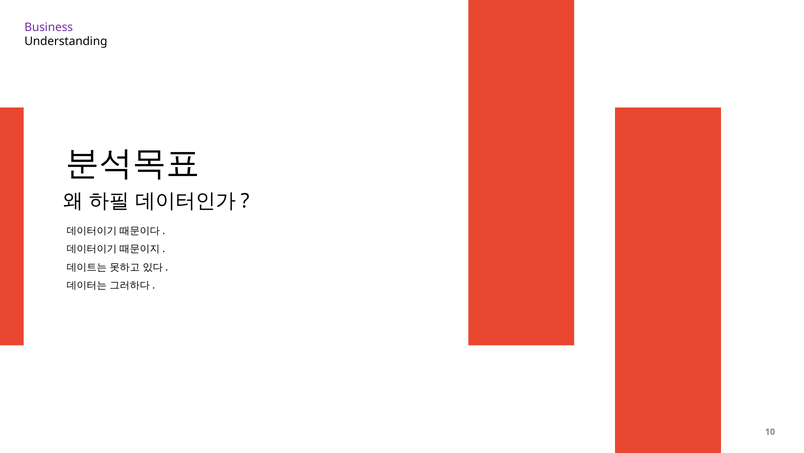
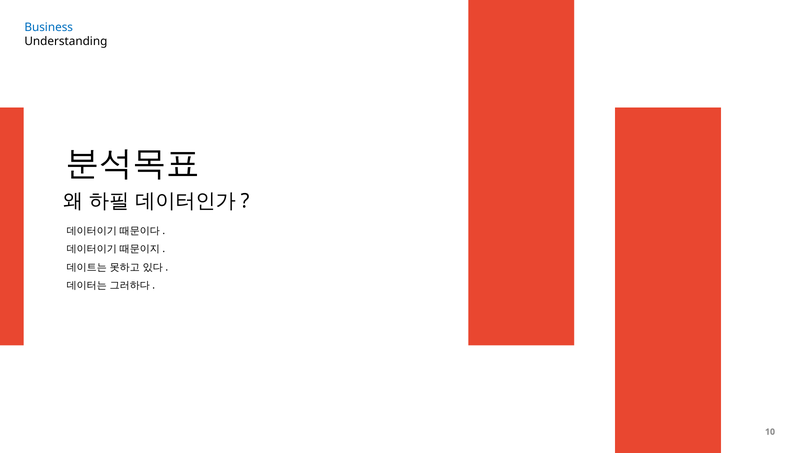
Business colour: purple -> blue
